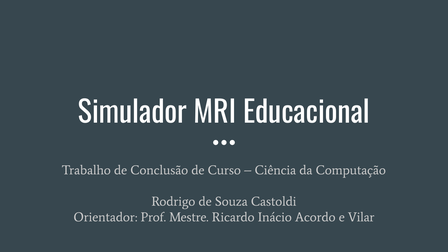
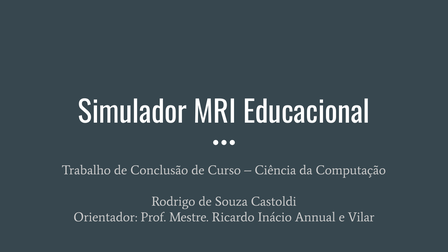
Acordo: Acordo -> Annual
